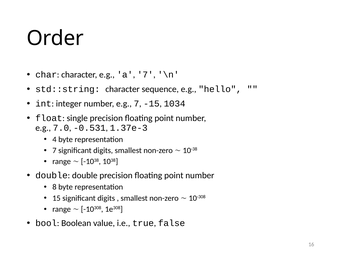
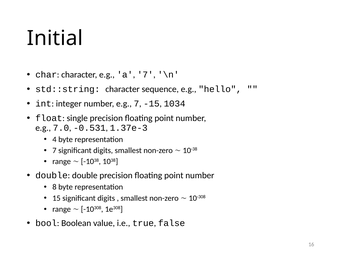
Order: Order -> Initial
